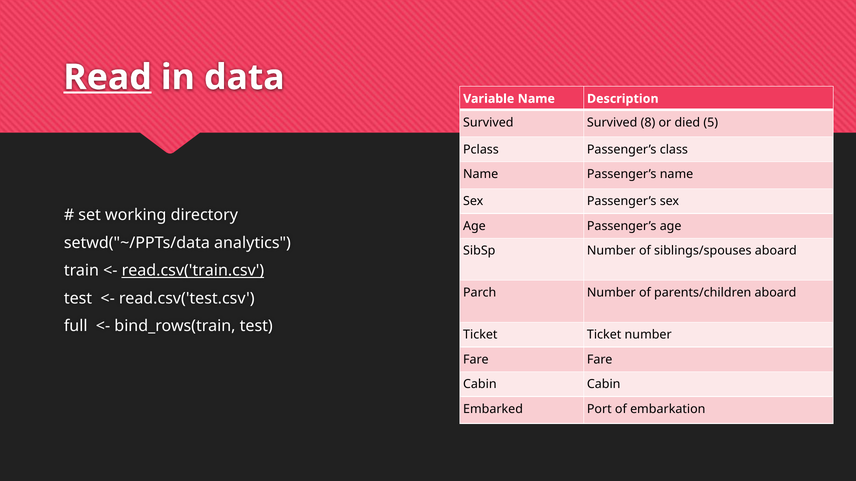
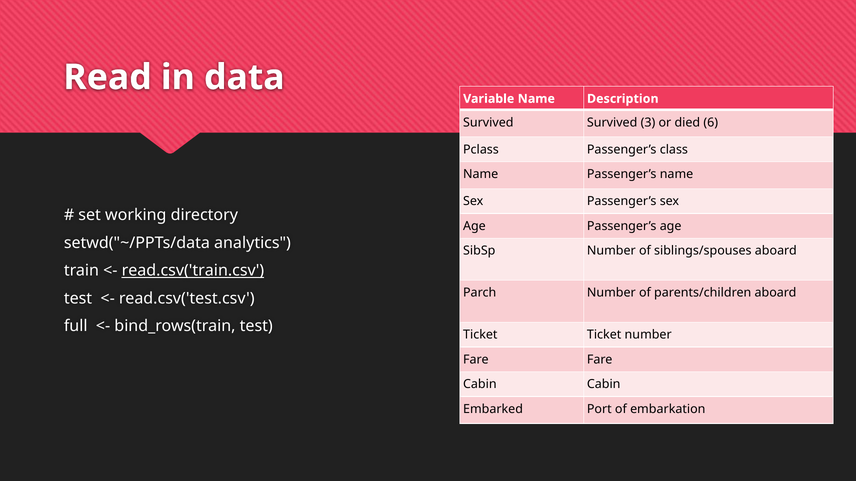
Read underline: present -> none
8: 8 -> 3
5: 5 -> 6
